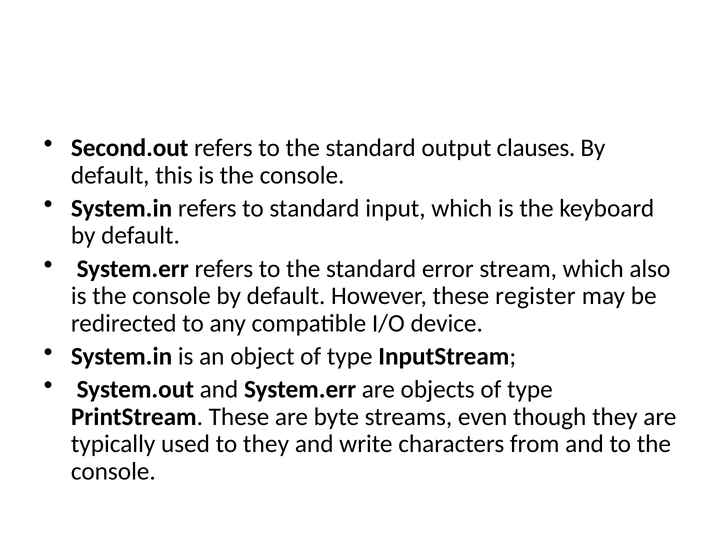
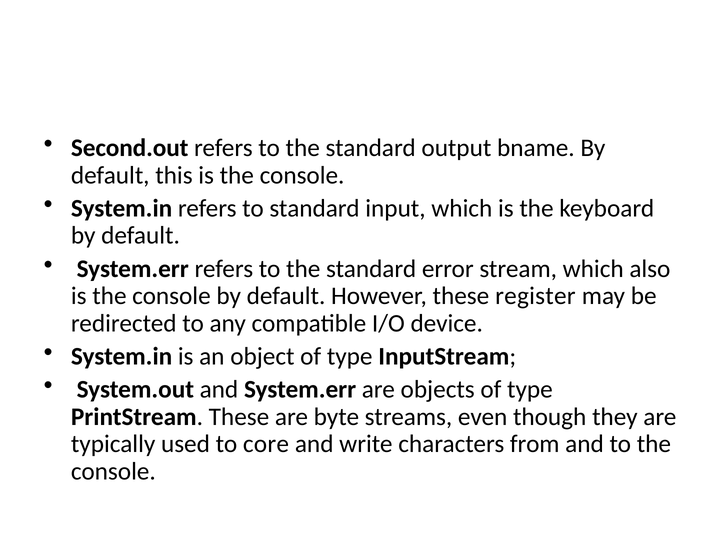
clauses: clauses -> bname
to they: they -> core
